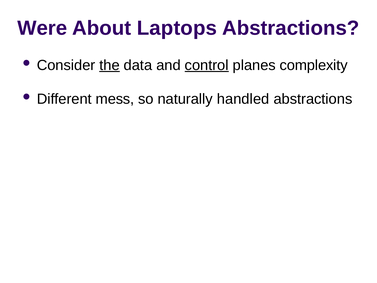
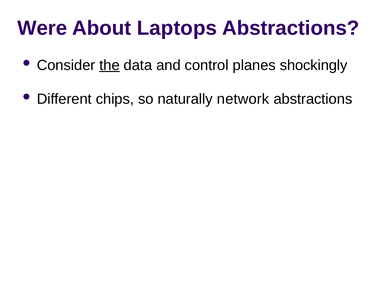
control underline: present -> none
complexity: complexity -> shockingly
mess: mess -> chips
handled: handled -> network
